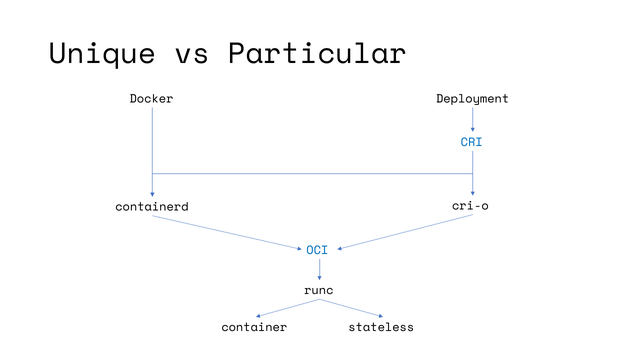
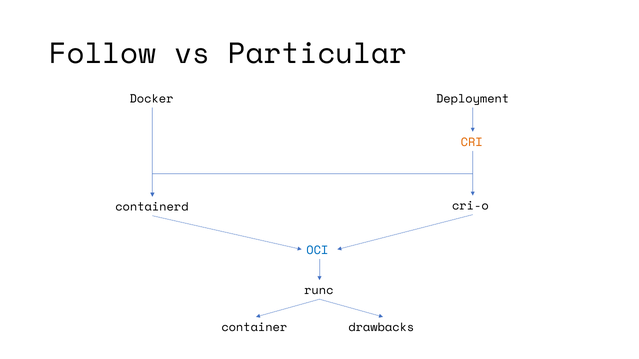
Unique: Unique -> Follow
CRI colour: blue -> orange
stateless: stateless -> drawbacks
